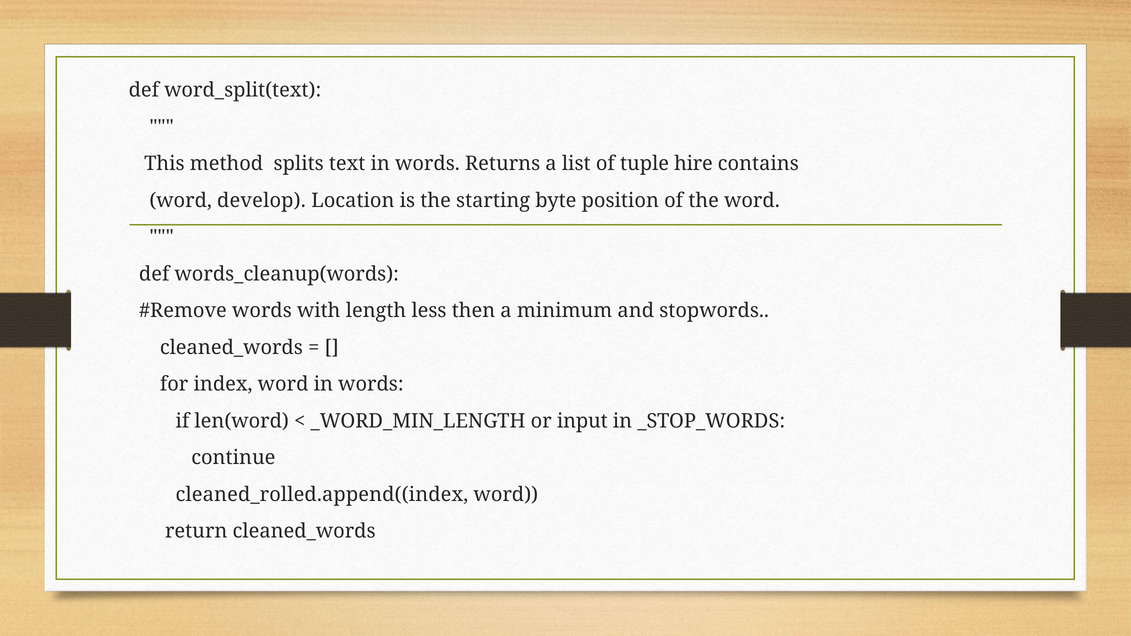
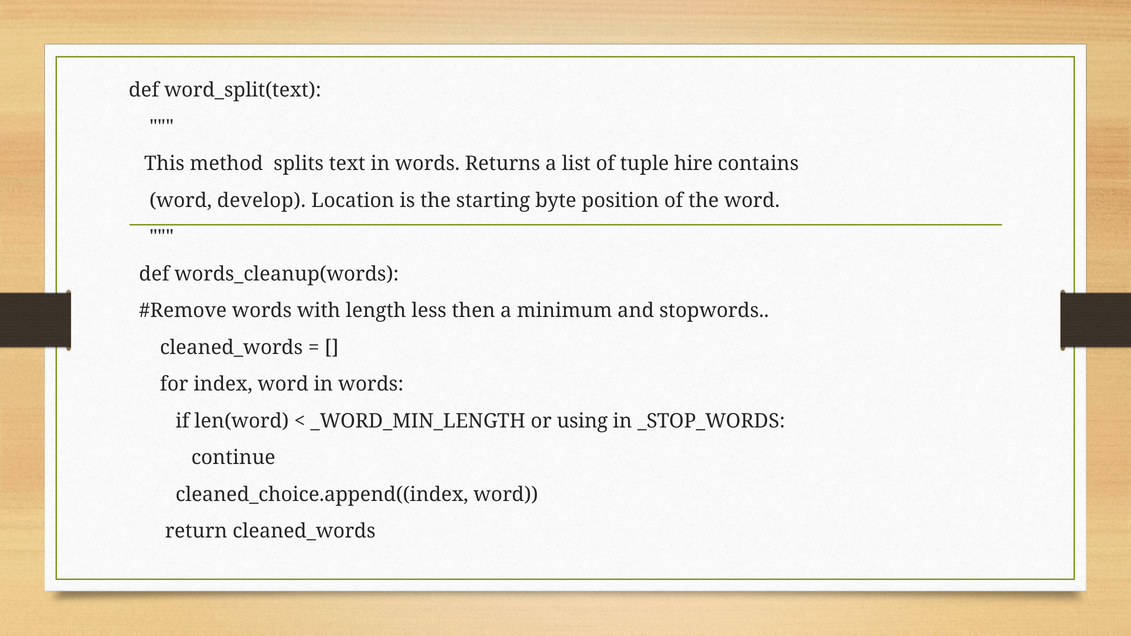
input: input -> using
cleaned_rolled.append((index: cleaned_rolled.append((index -> cleaned_choice.append((index
